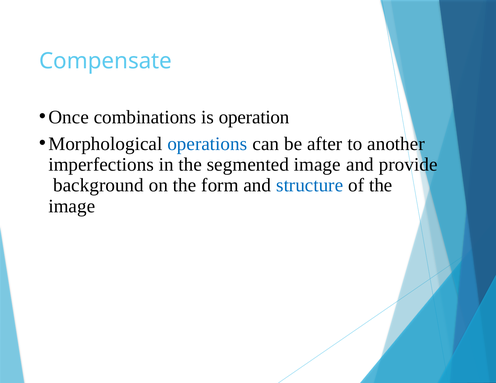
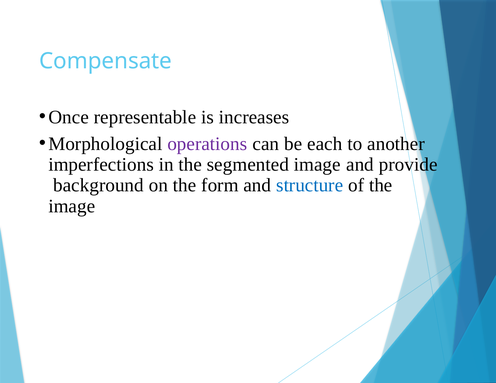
combinations: combinations -> representable
operation: operation -> increases
operations colour: blue -> purple
after: after -> each
